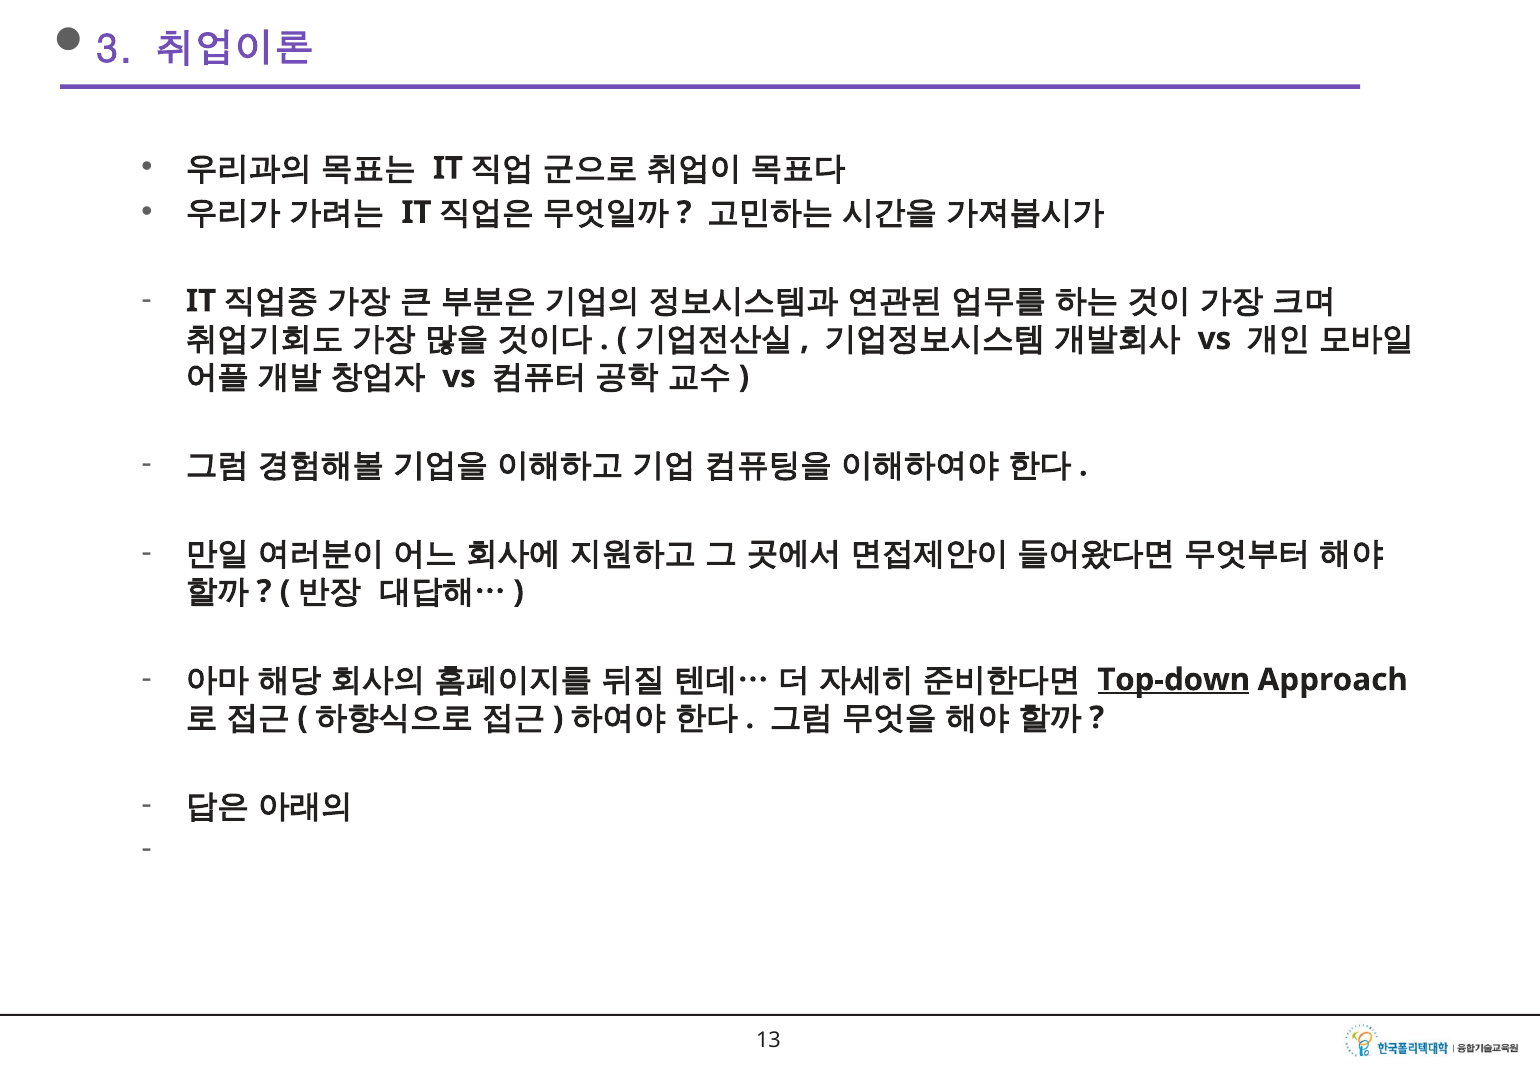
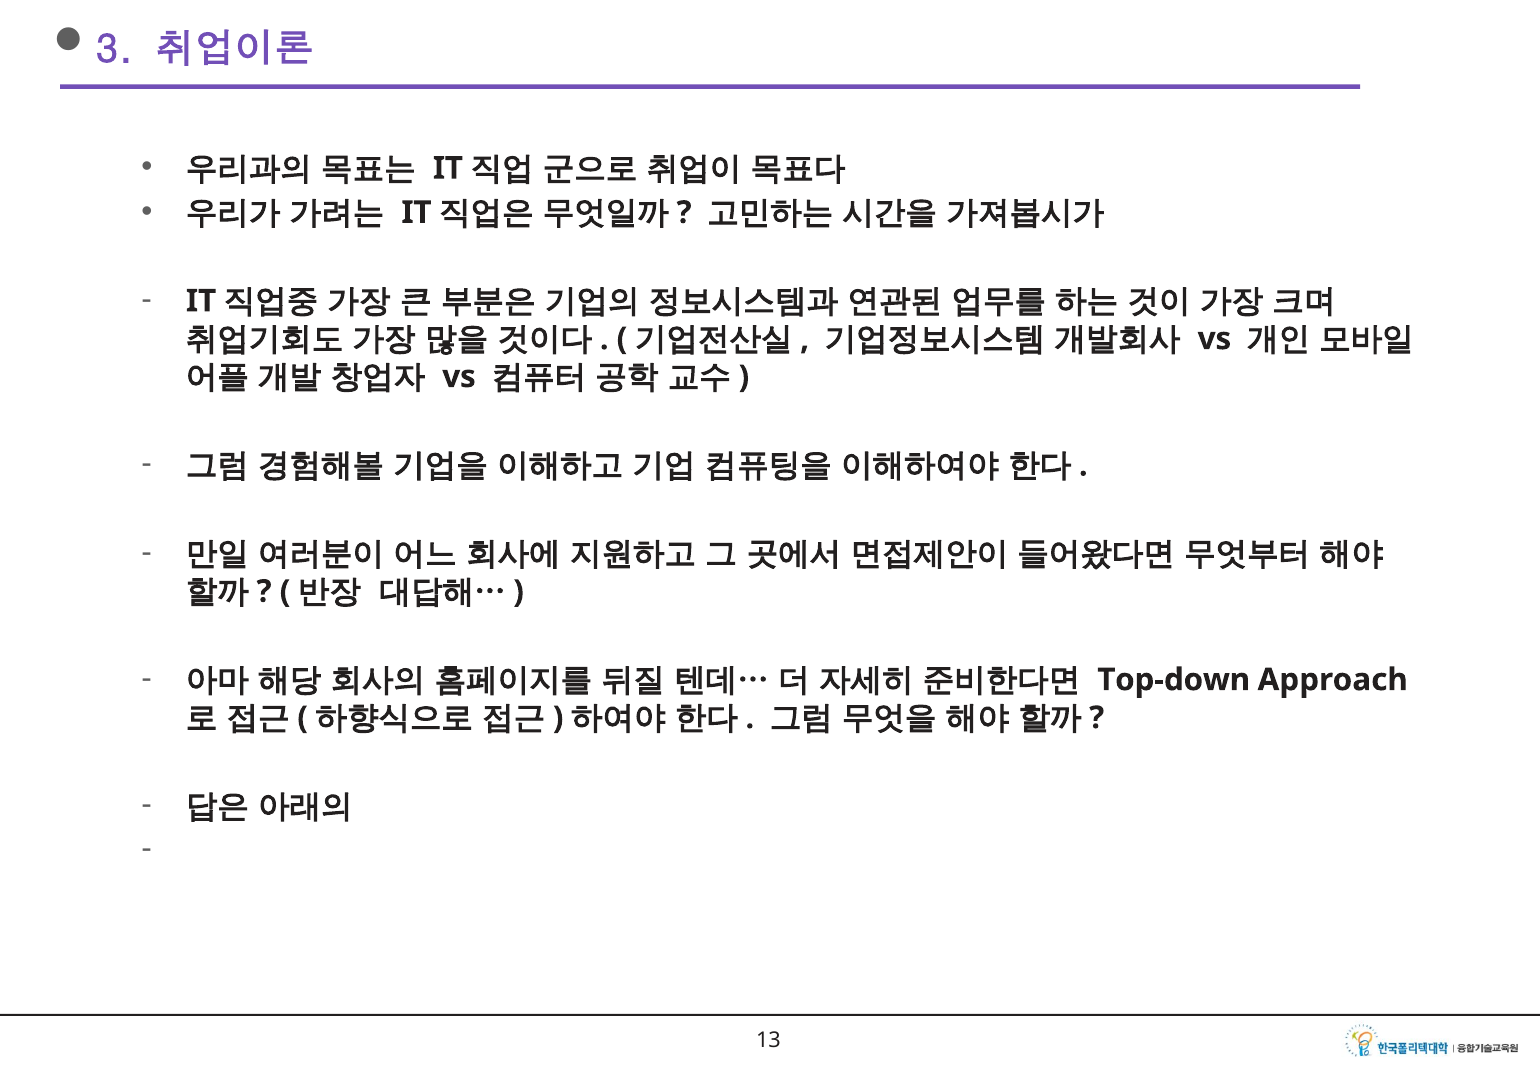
Top-down underline: present -> none
